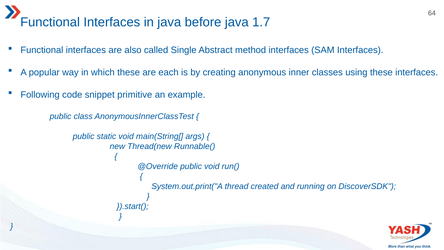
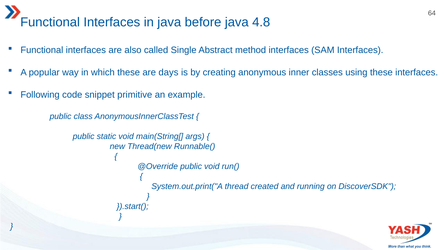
1.7: 1.7 -> 4.8
each: each -> days
